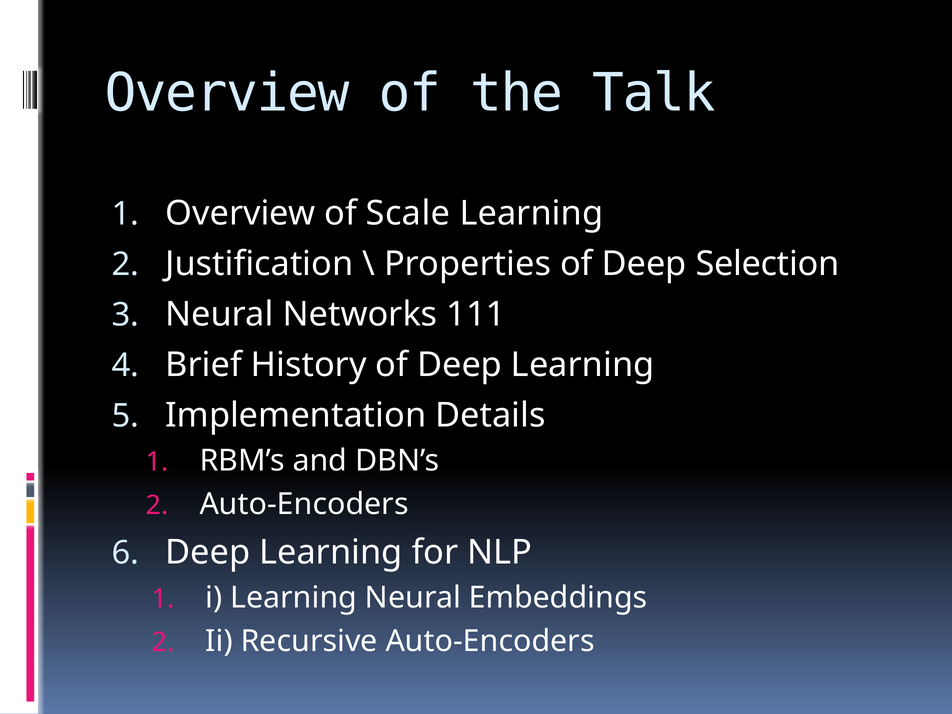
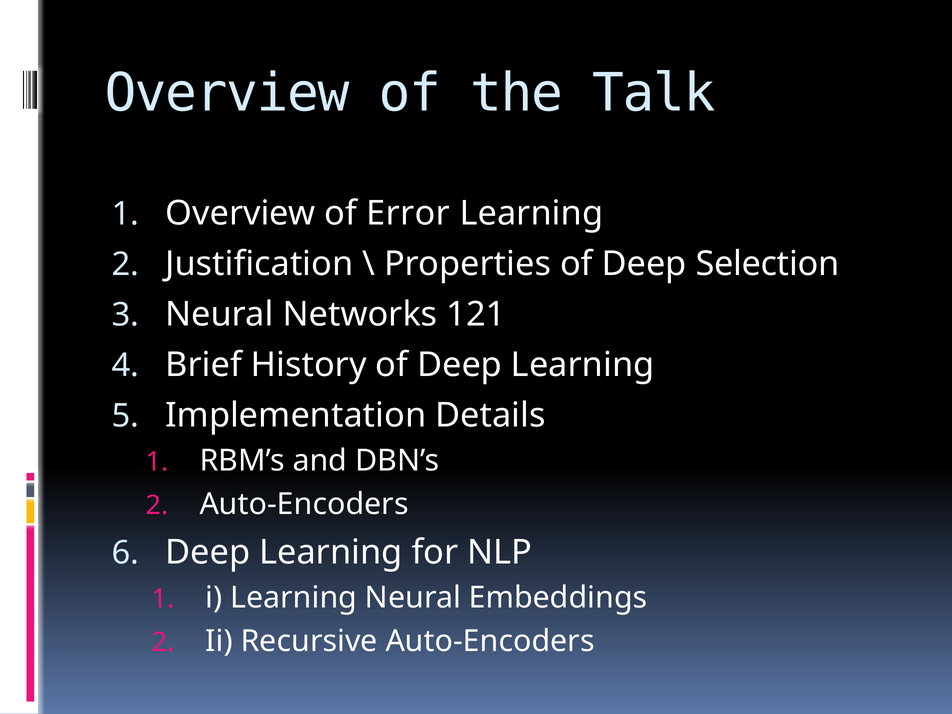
Scale: Scale -> Error
111: 111 -> 121
